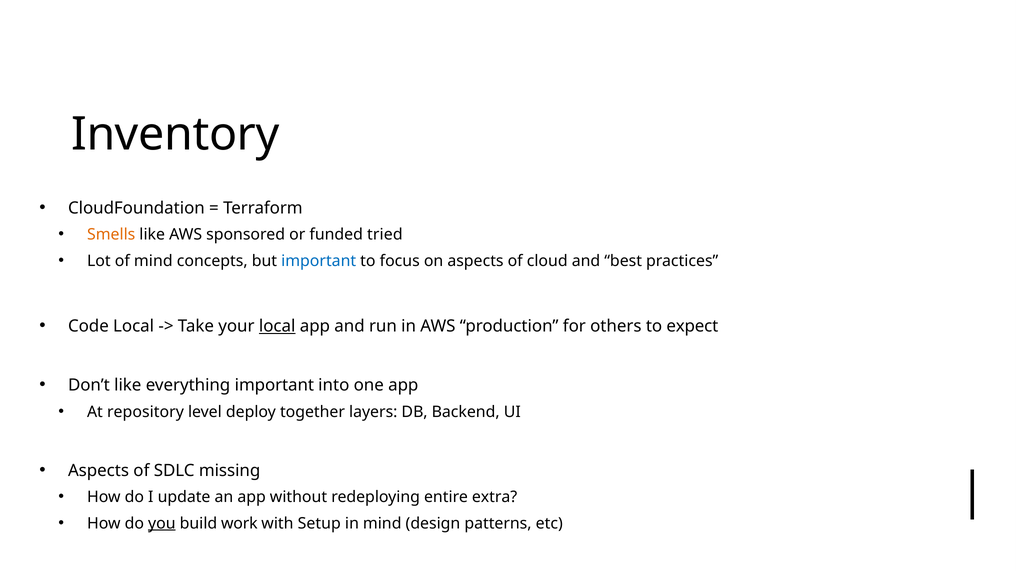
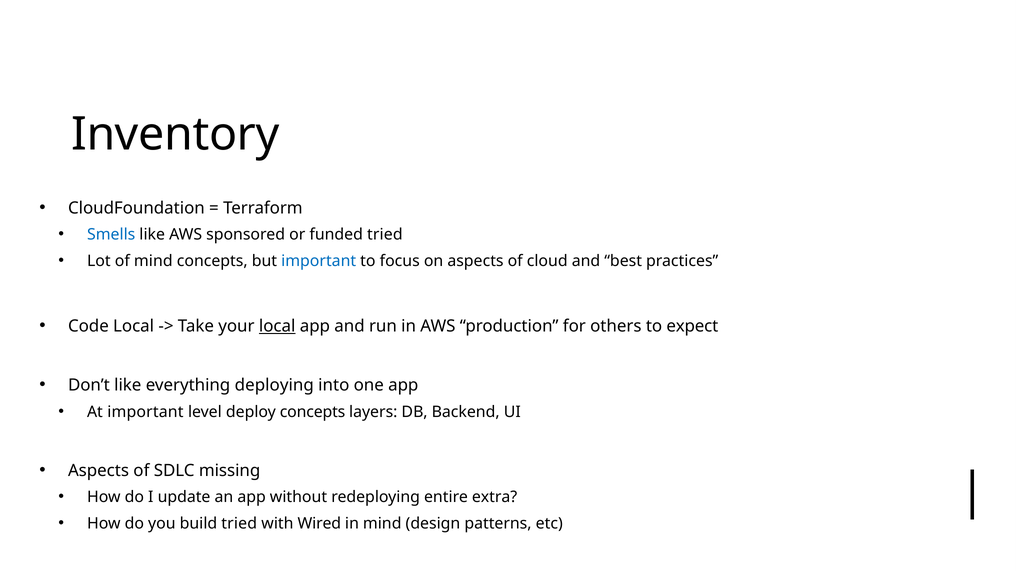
Smells colour: orange -> blue
everything important: important -> deploying
At repository: repository -> important
deploy together: together -> concepts
you underline: present -> none
build work: work -> tried
Setup: Setup -> Wired
